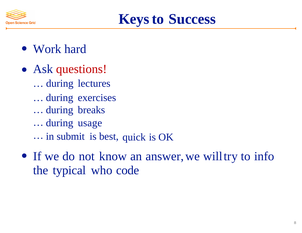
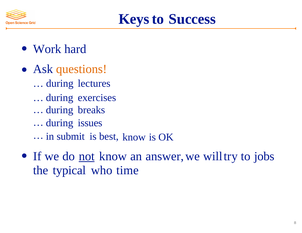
questions colour: red -> orange
usage: usage -> issues
best quick: quick -> know
not underline: none -> present
info: info -> jobs
code: code -> time
